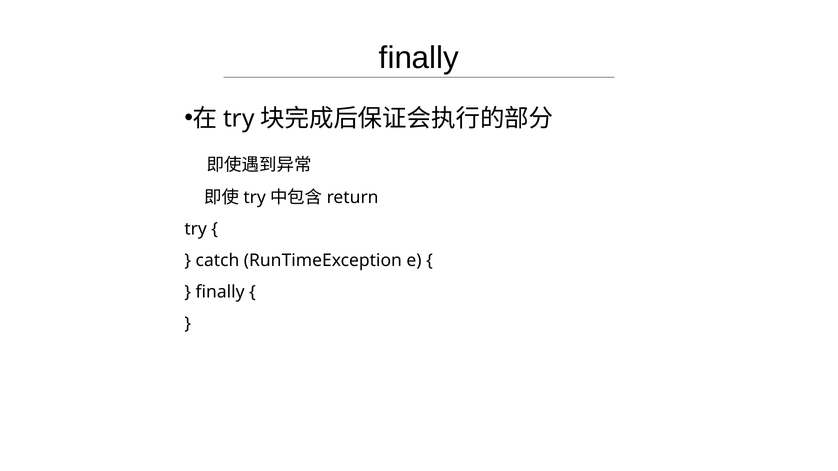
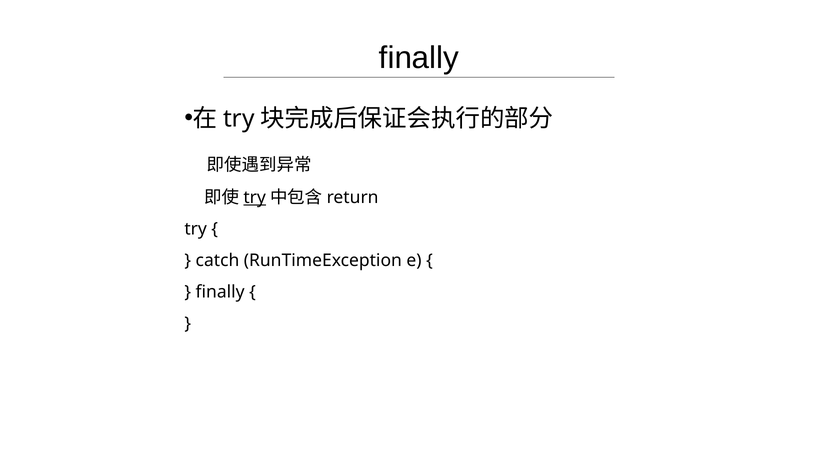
try at (255, 198) underline: none -> present
